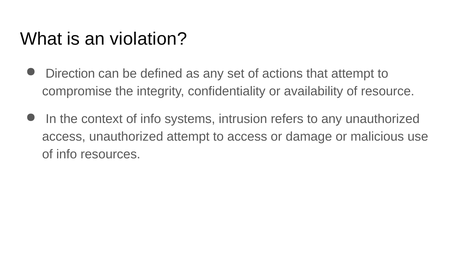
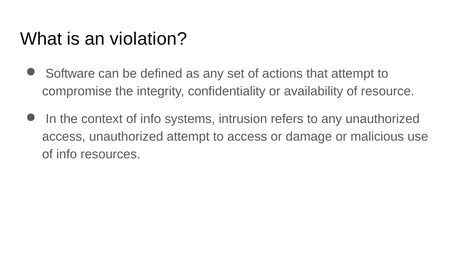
Direction: Direction -> Software
